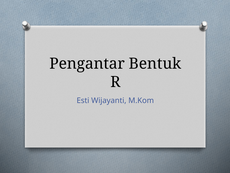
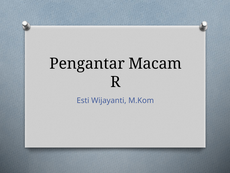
Bentuk: Bentuk -> Macam
